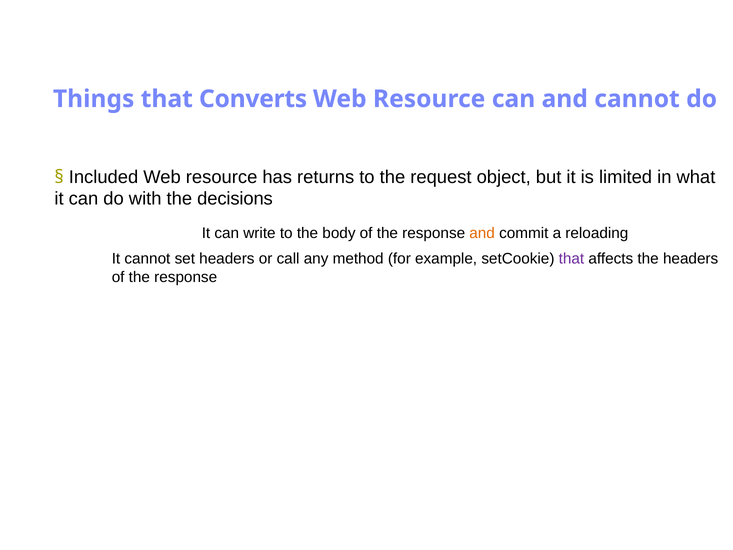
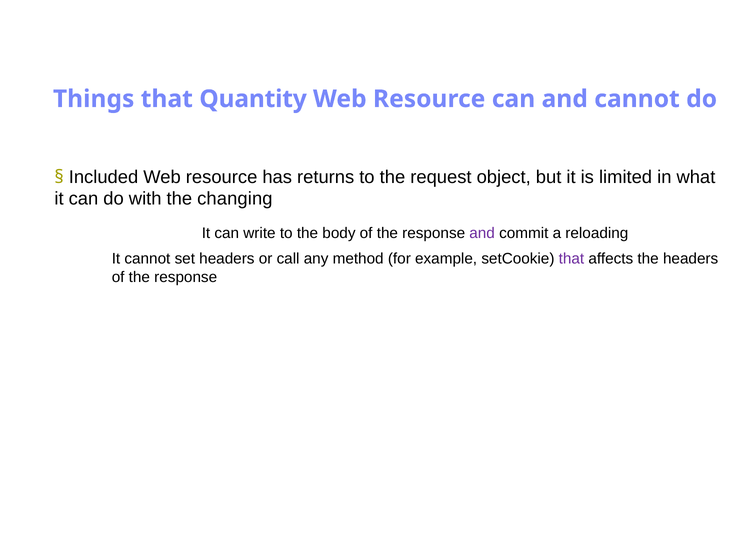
Converts: Converts -> Quantity
decisions: decisions -> changing
and at (482, 233) colour: orange -> purple
